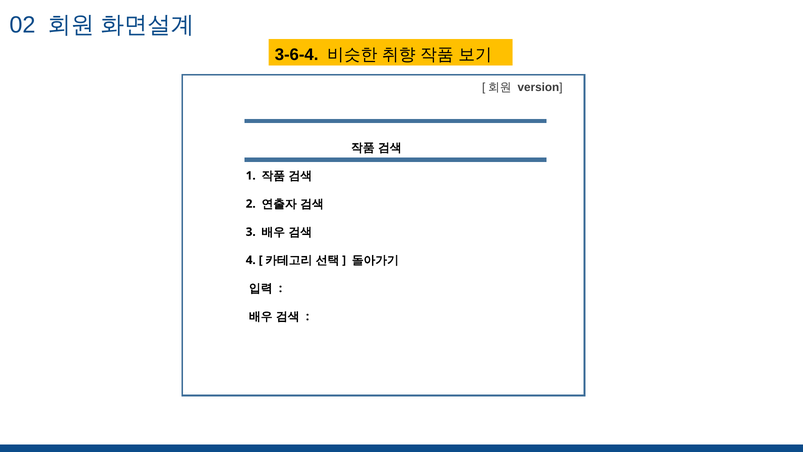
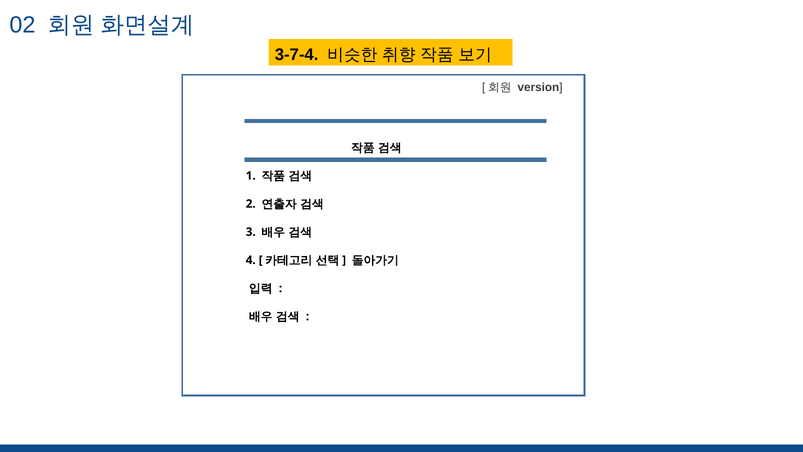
3-6-4: 3-6-4 -> 3-7-4
